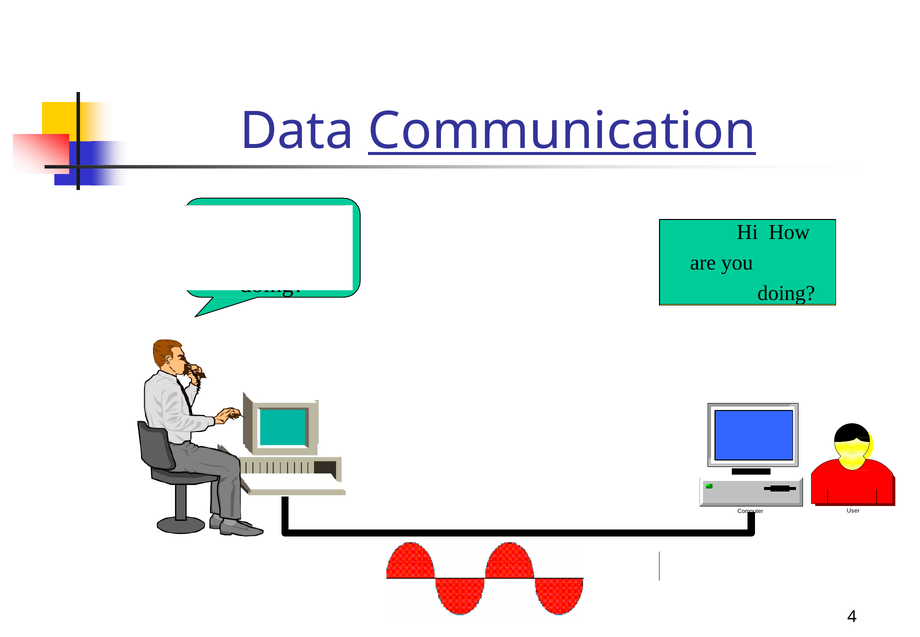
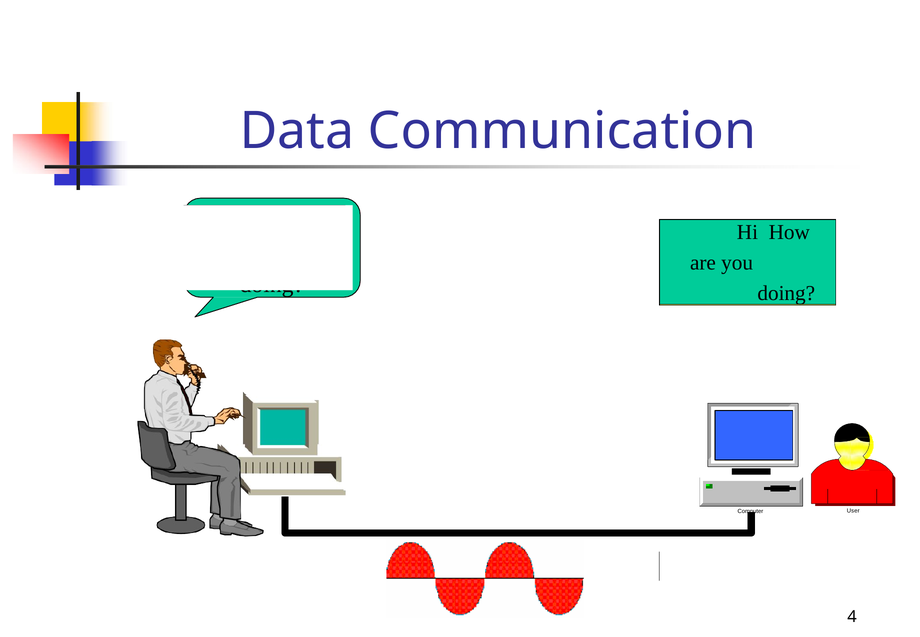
Communication underline: present -> none
